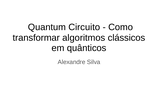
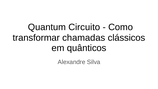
algoritmos: algoritmos -> chamadas
